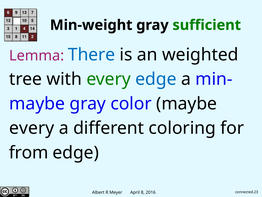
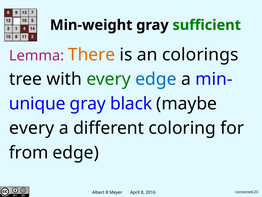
There colour: blue -> orange
weighted: weighted -> colorings
maybe at (37, 103): maybe -> unique
color: color -> black
